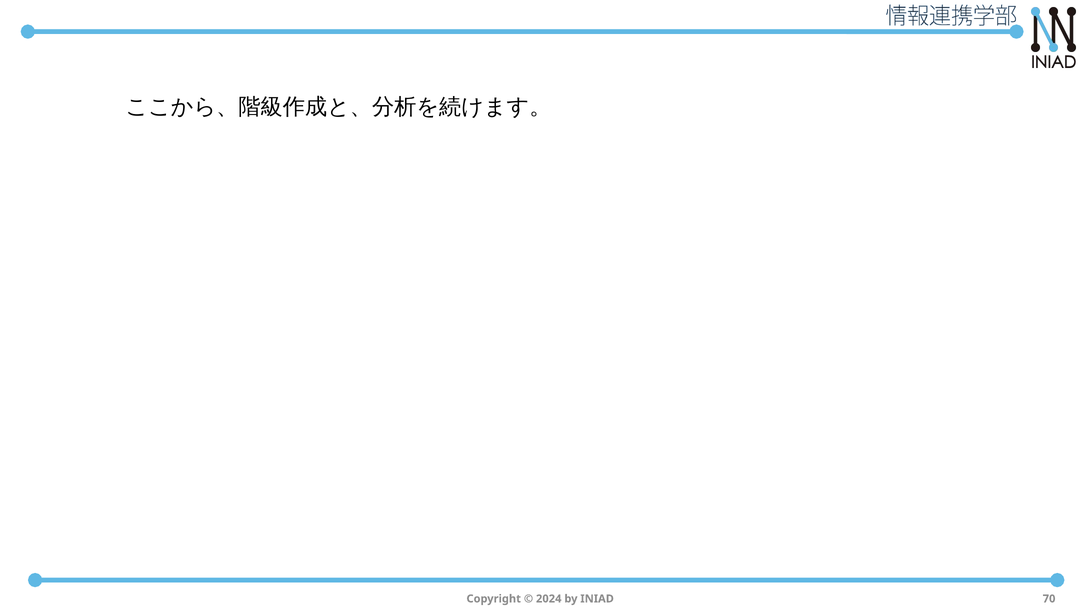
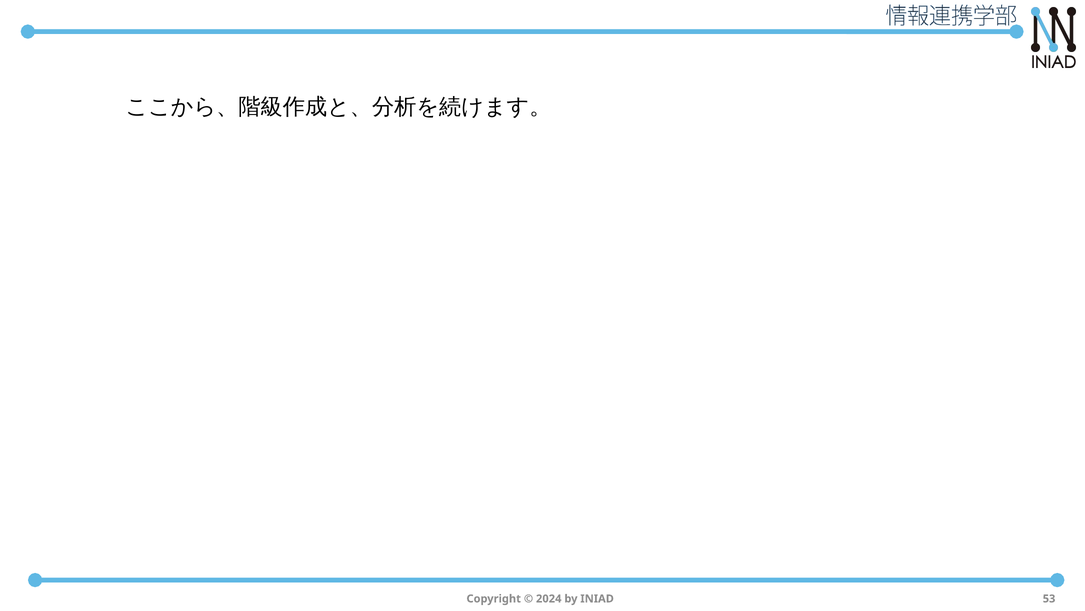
70: 70 -> 53
